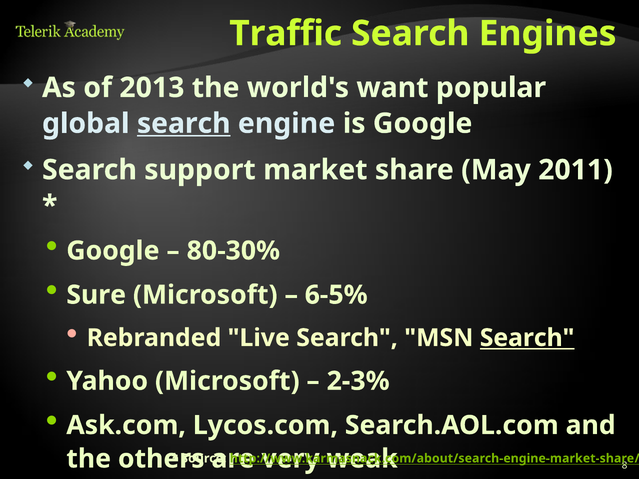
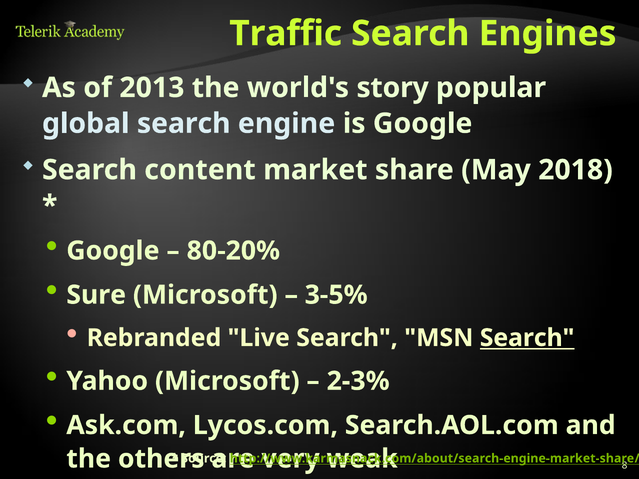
want: want -> story
search at (184, 124) underline: present -> none
support: support -> content
2011: 2011 -> 2018
80-30%: 80-30% -> 80-20%
6-5%: 6-5% -> 3-5%
